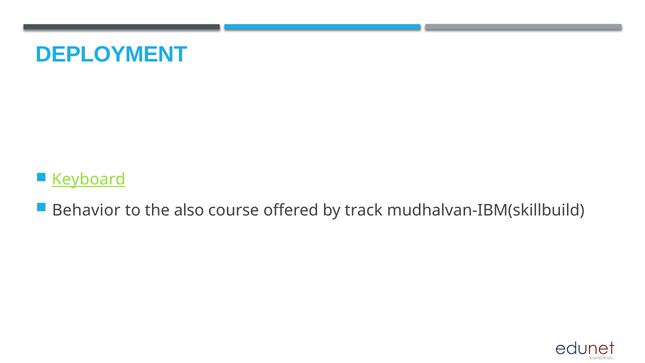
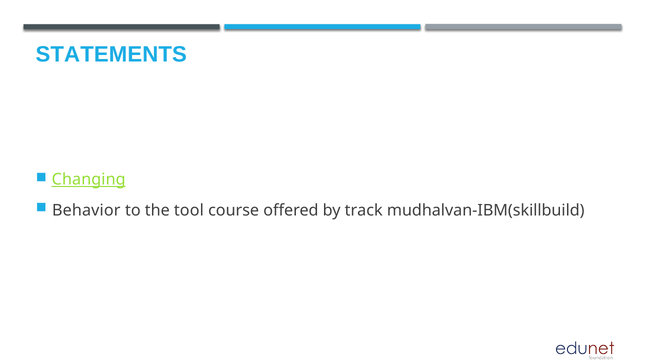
DEPLOYMENT: DEPLOYMENT -> STATEMENTS
Keyboard: Keyboard -> Changing
also: also -> tool
